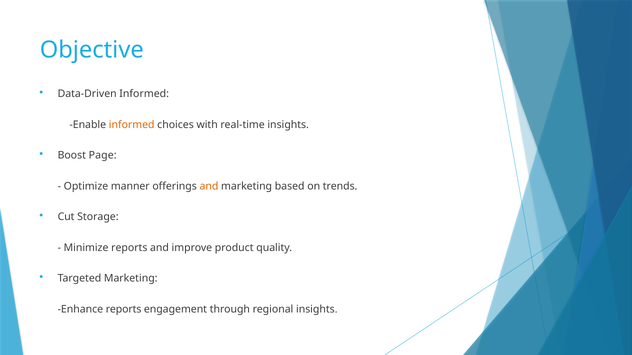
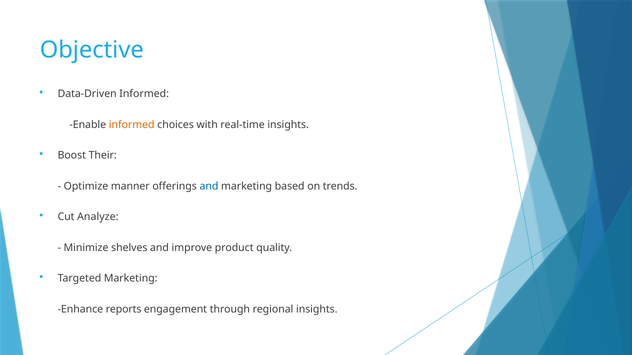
Page: Page -> Their
and at (209, 186) colour: orange -> blue
Storage: Storage -> Analyze
Minimize reports: reports -> shelves
